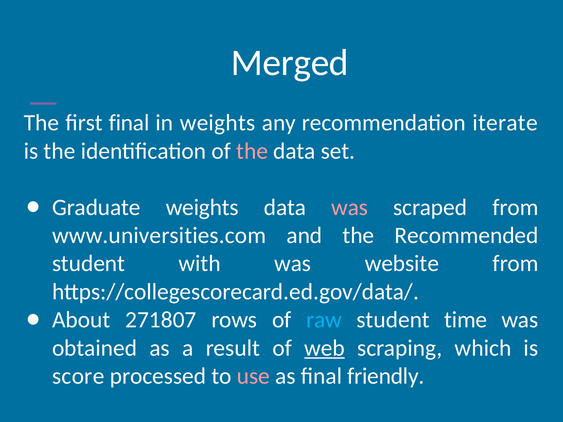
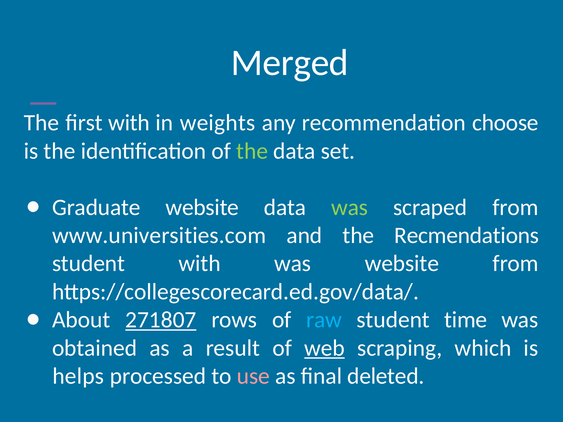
first final: final -> with
iterate: iterate -> choose
the at (252, 151) colour: pink -> light green
Graduate weights: weights -> website
was at (350, 207) colour: pink -> light green
Recommended: Recommended -> Recmendations
271807 underline: none -> present
score: score -> helps
friendly: friendly -> deleted
